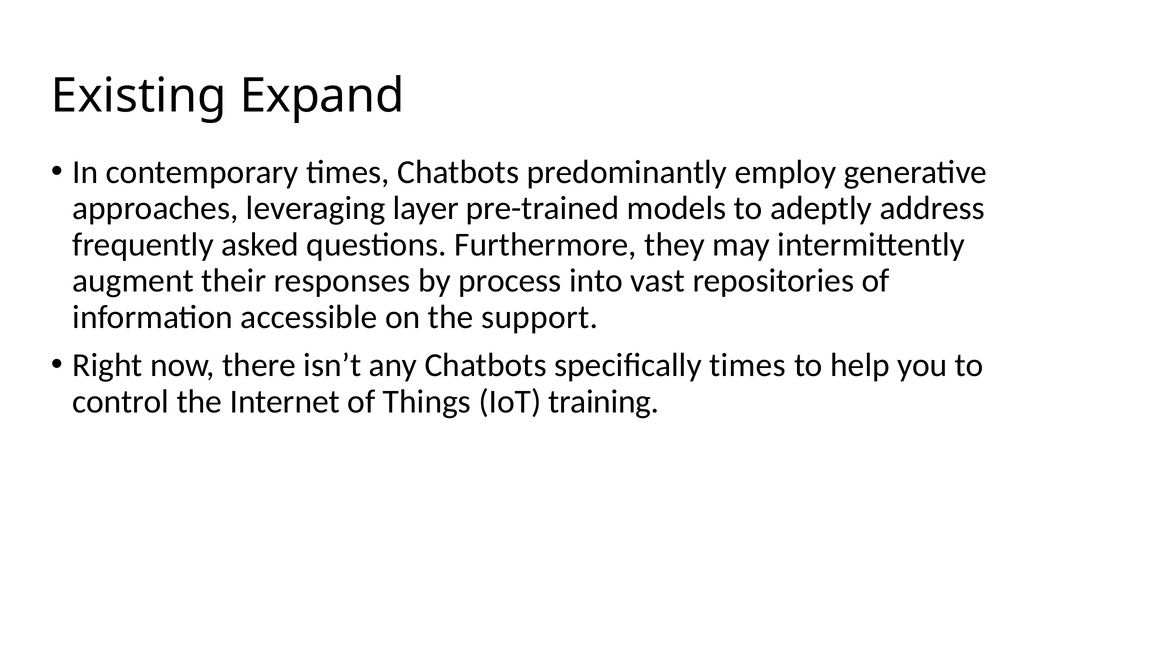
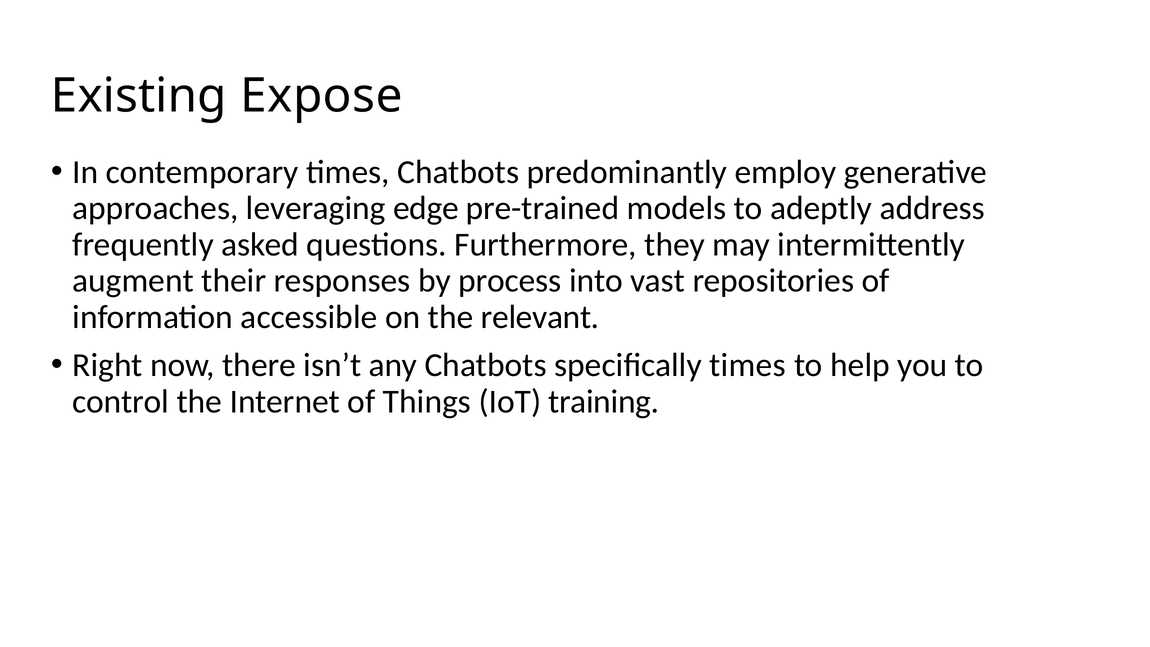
Expand: Expand -> Expose
layer: layer -> edge
support: support -> relevant
